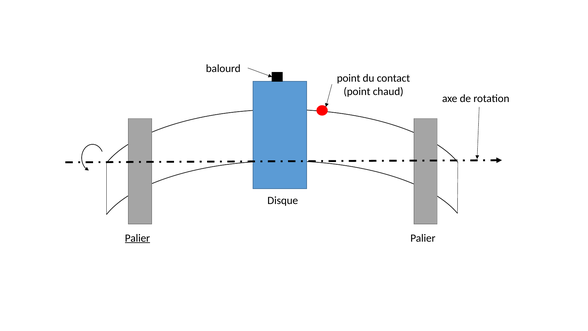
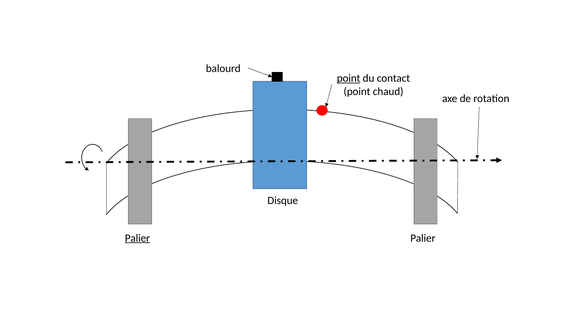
point at (349, 78) underline: none -> present
